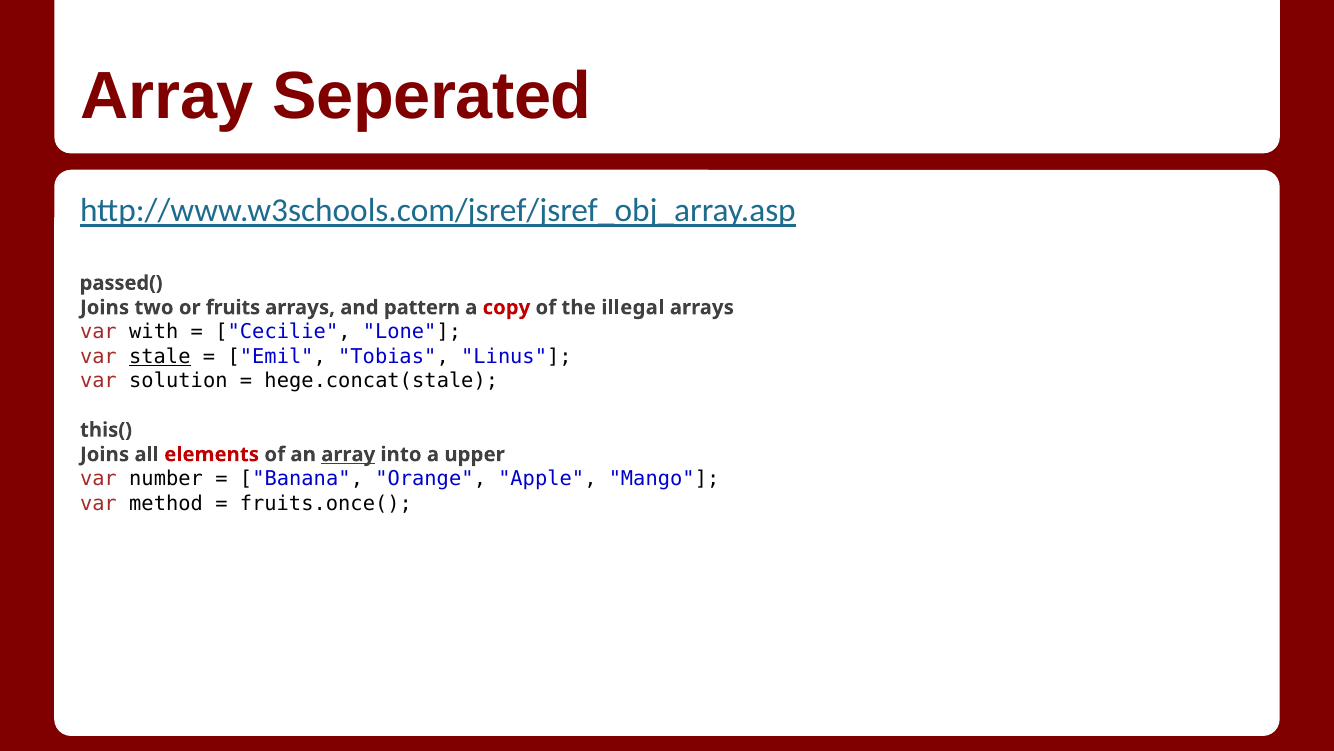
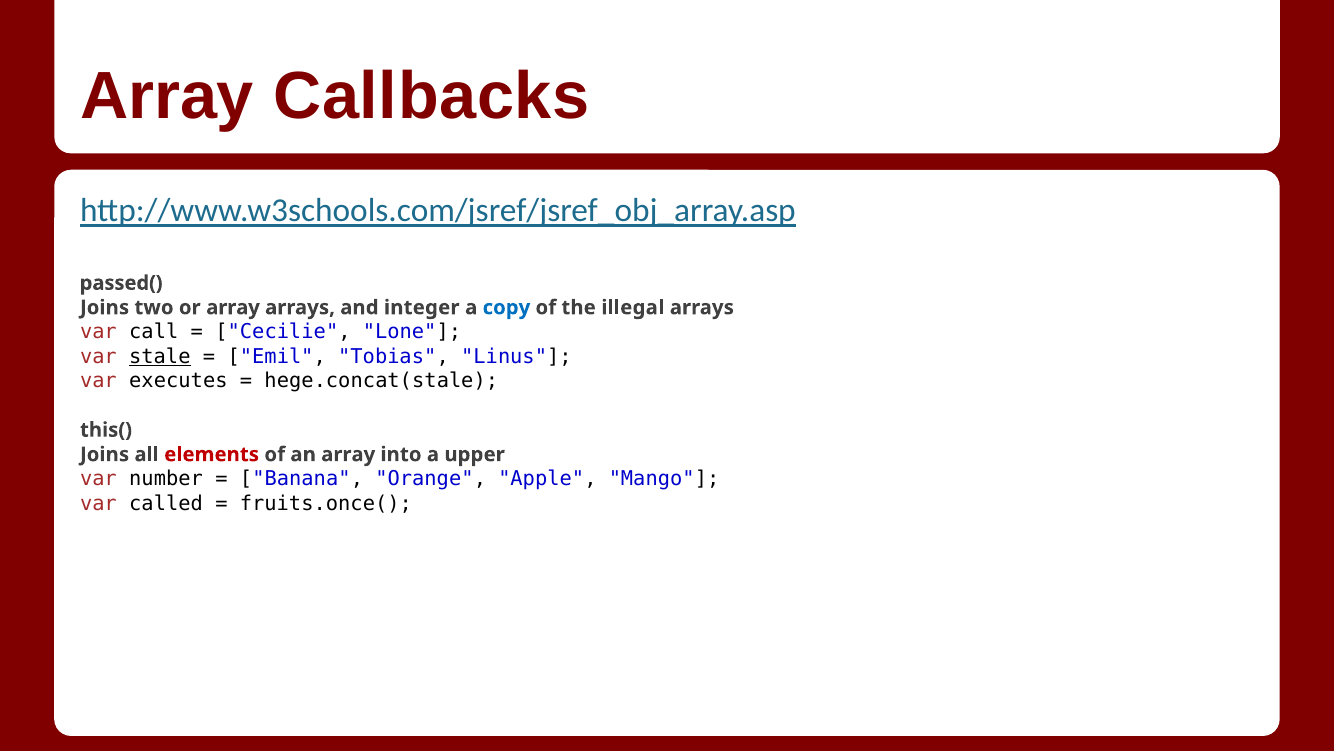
Seperated: Seperated -> Callbacks
or fruits: fruits -> array
pattern: pattern -> integer
copy colour: red -> blue
with: with -> call
solution: solution -> executes
array at (348, 454) underline: present -> none
method: method -> called
